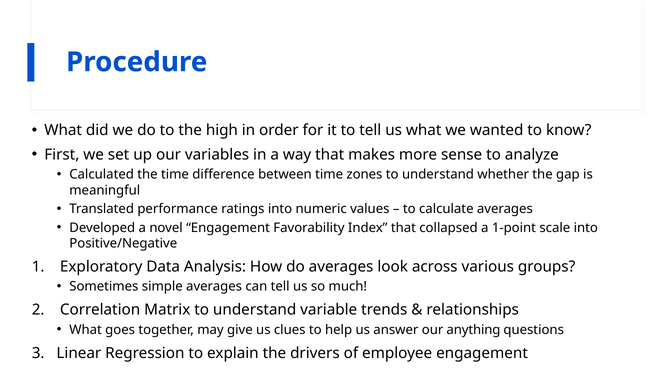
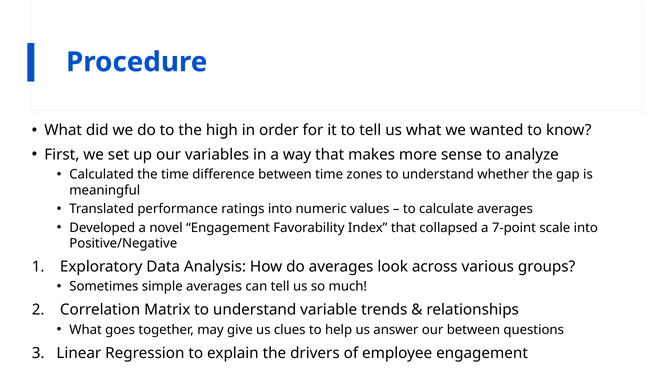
1-point: 1-point -> 7-point
our anything: anything -> between
